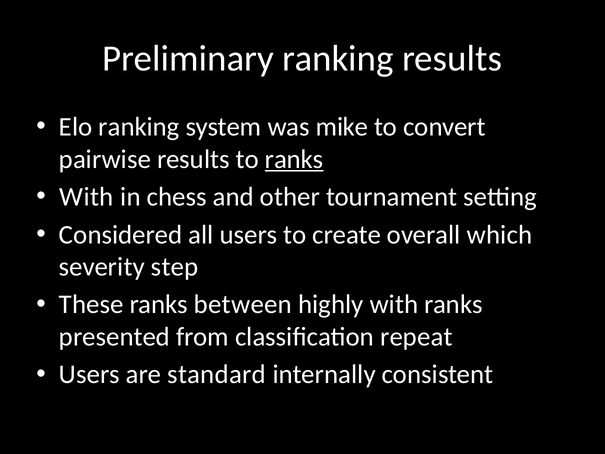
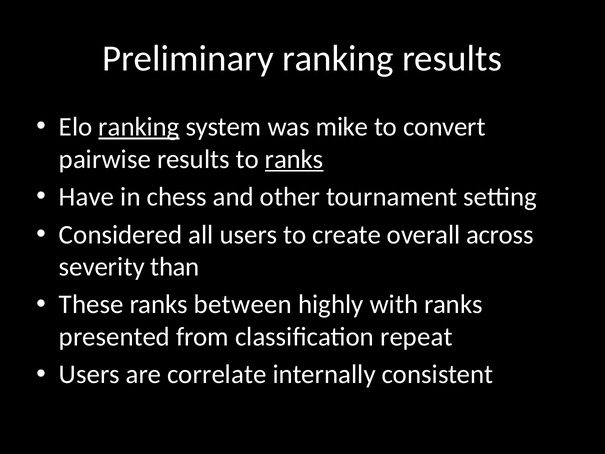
ranking at (139, 127) underline: none -> present
With at (86, 197): With -> Have
which: which -> across
step: step -> than
standard: standard -> correlate
